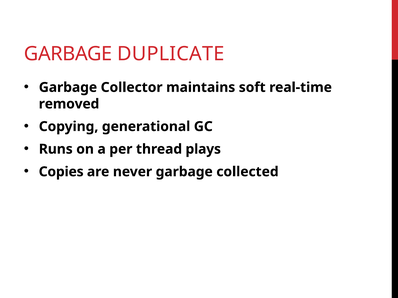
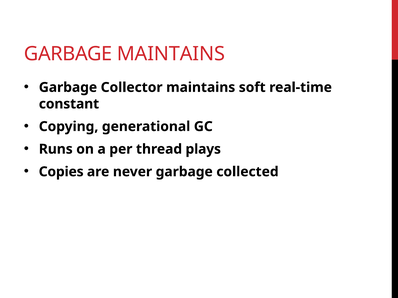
GARBAGE DUPLICATE: DUPLICATE -> MAINTAINS
removed: removed -> constant
